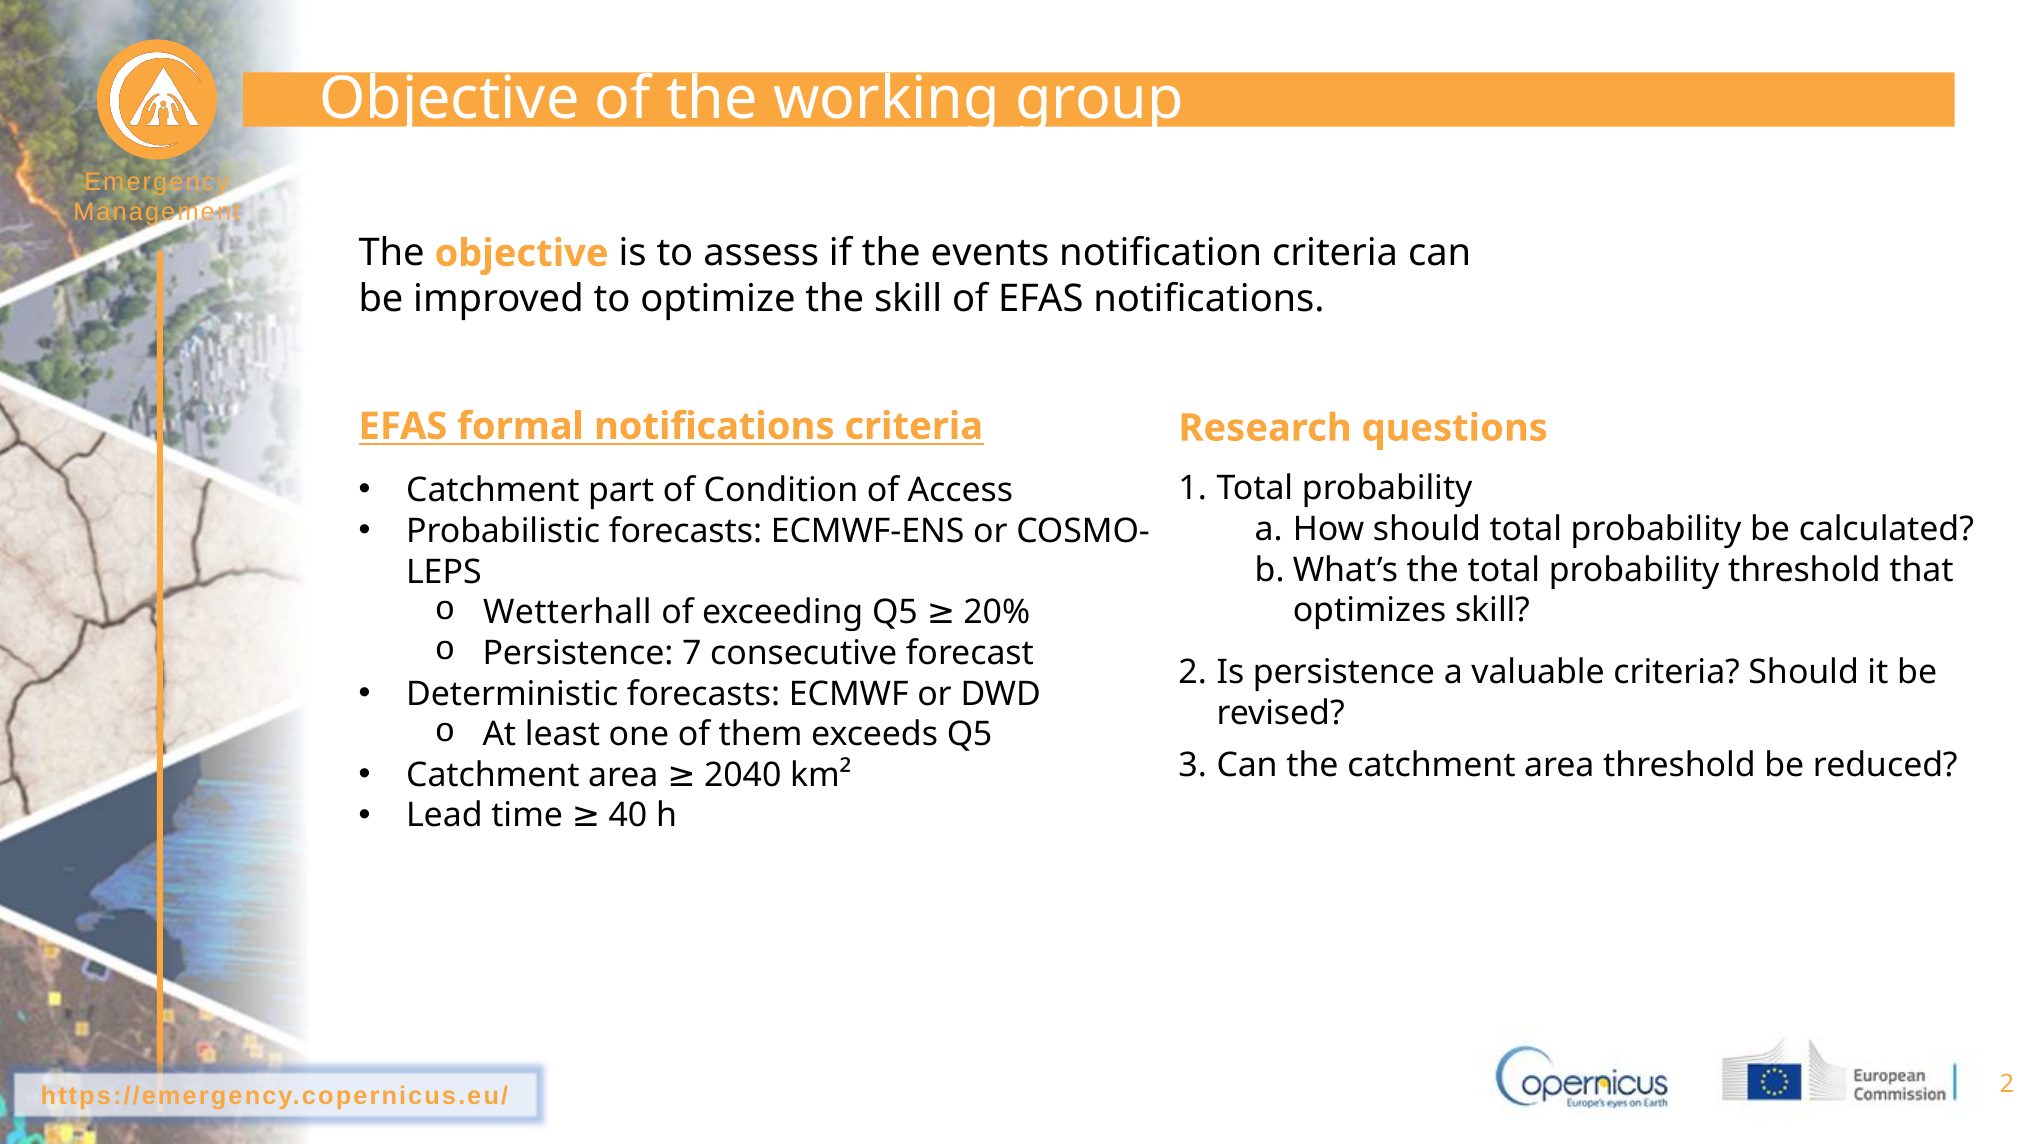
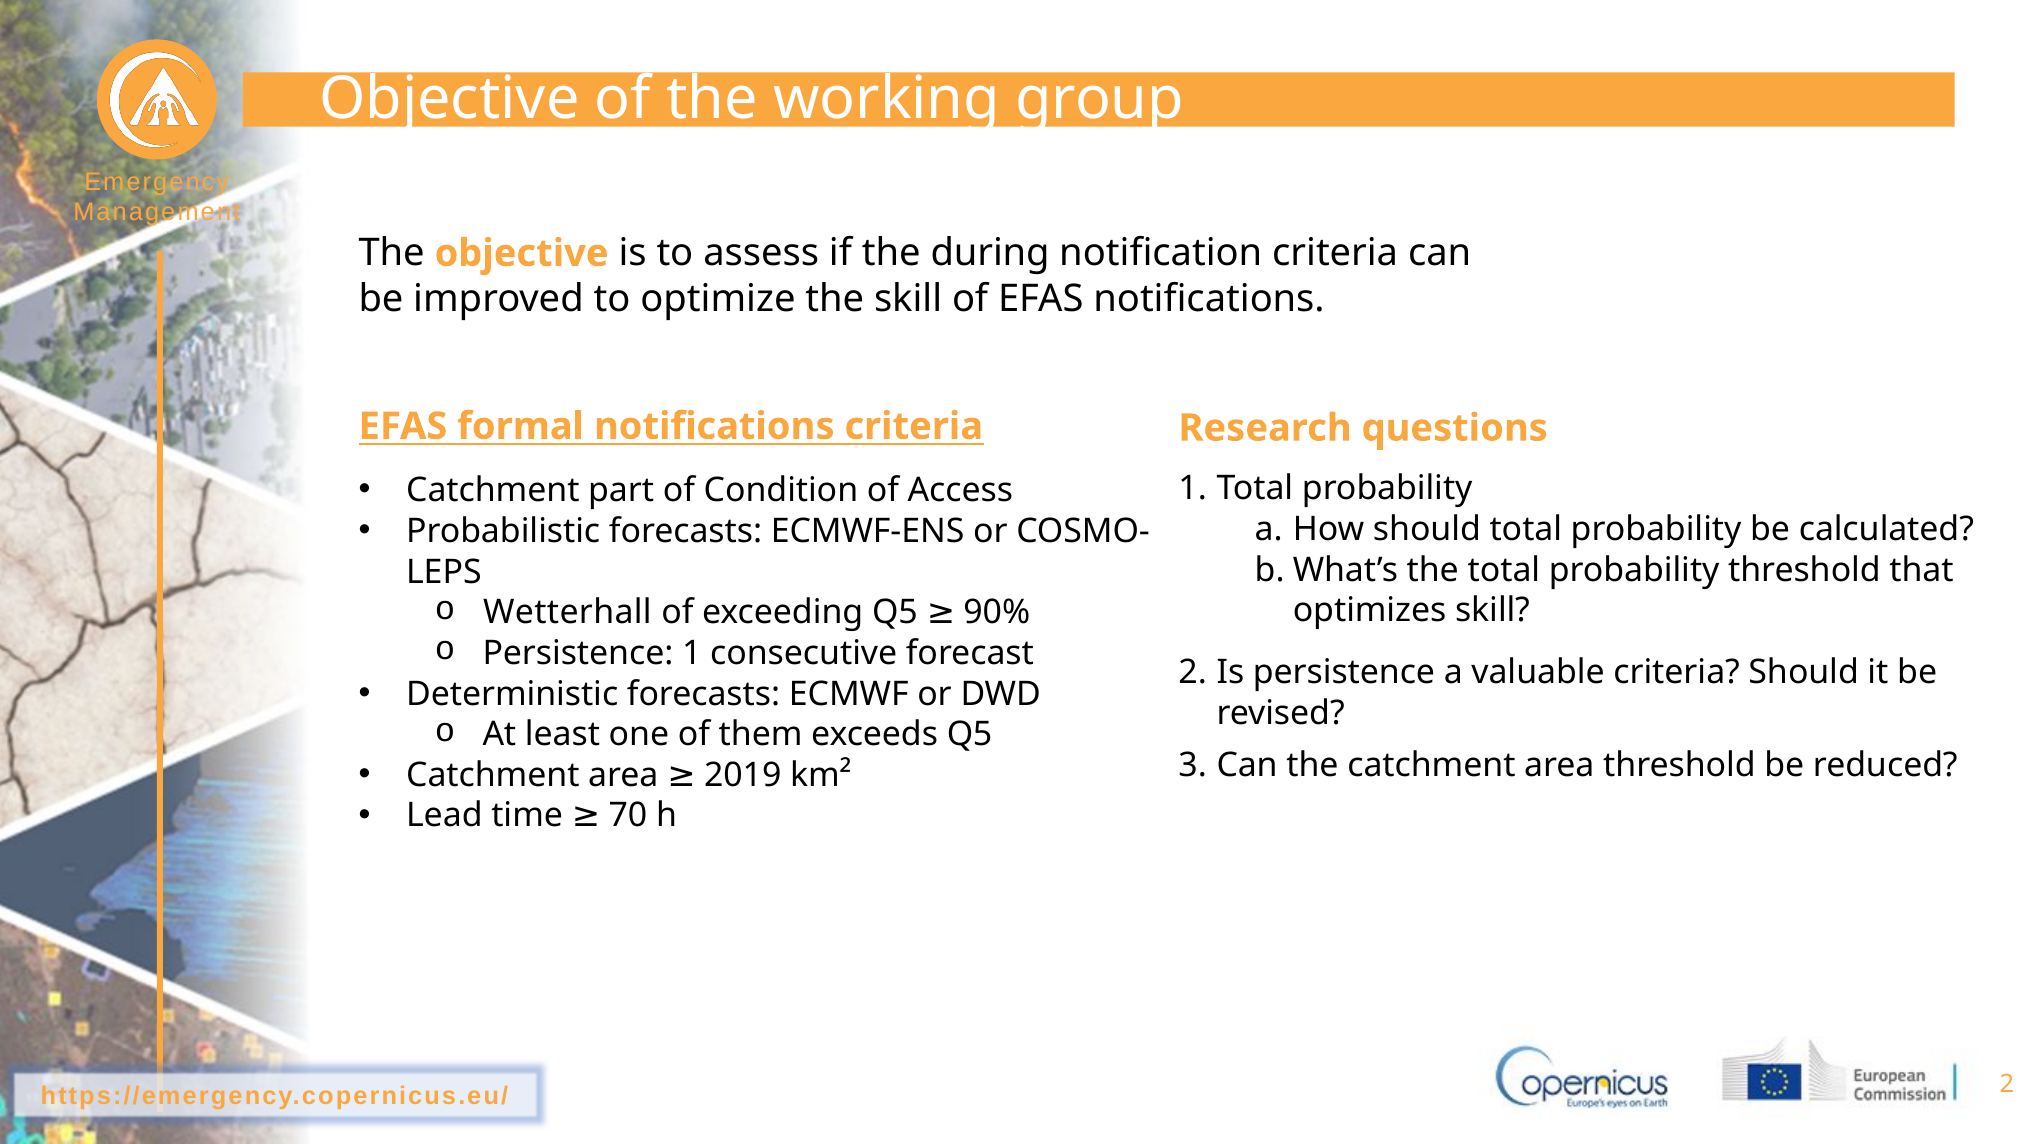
events: events -> during
20%: 20% -> 90%
Persistence 7: 7 -> 1
2040: 2040 -> 2019
40: 40 -> 70
